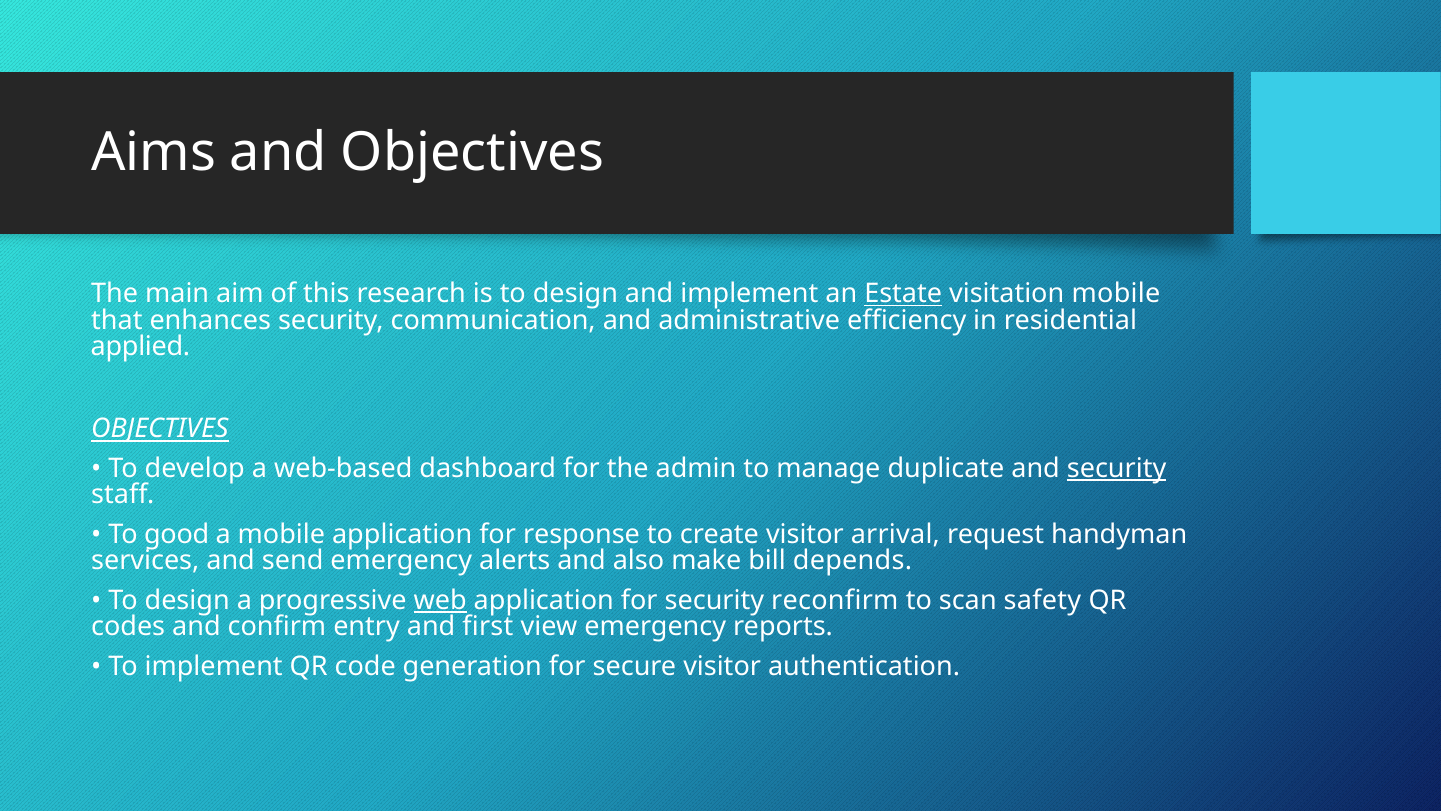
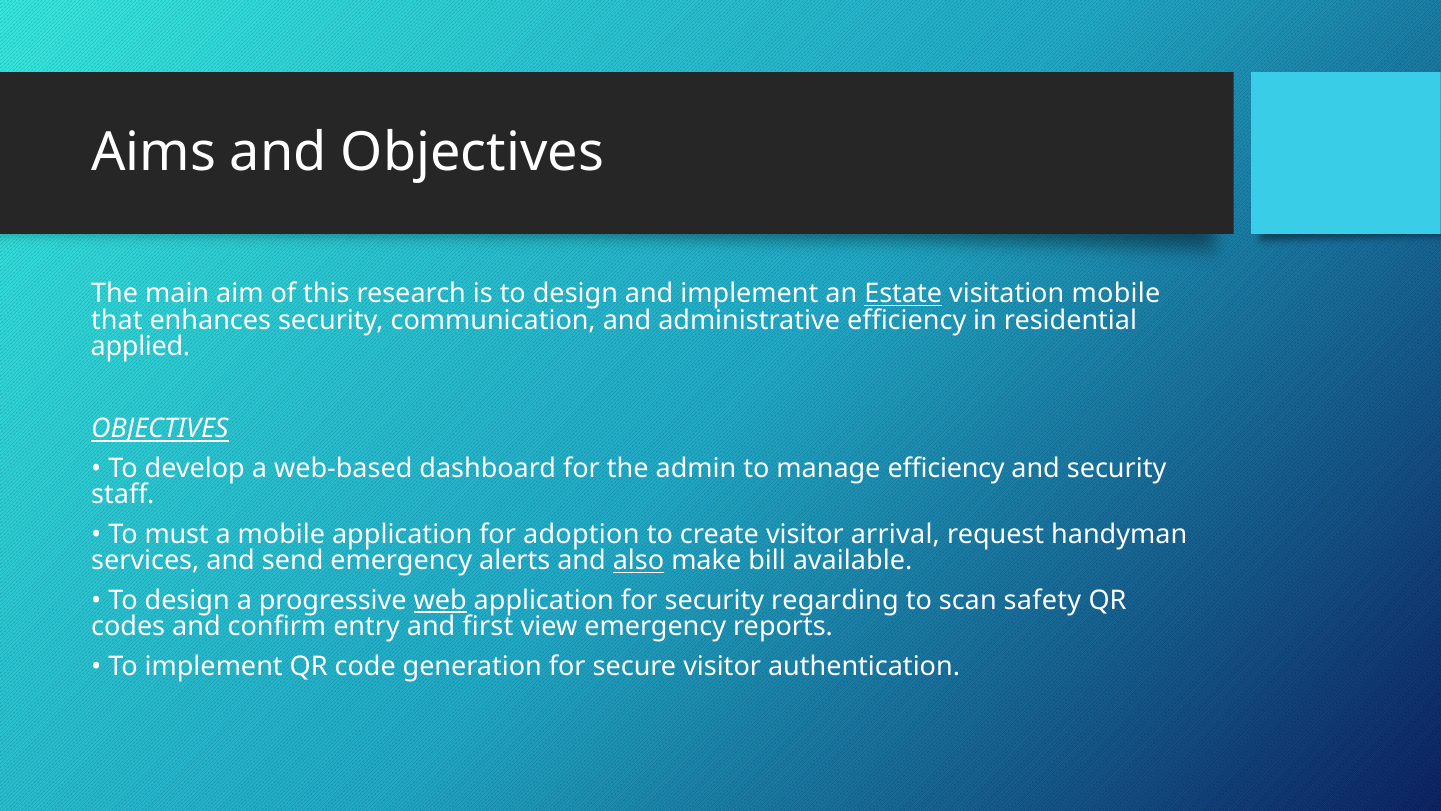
manage duplicate: duplicate -> efficiency
security at (1117, 468) underline: present -> none
good: good -> must
response: response -> adoption
also underline: none -> present
depends: depends -> available
reconfirm: reconfirm -> regarding
